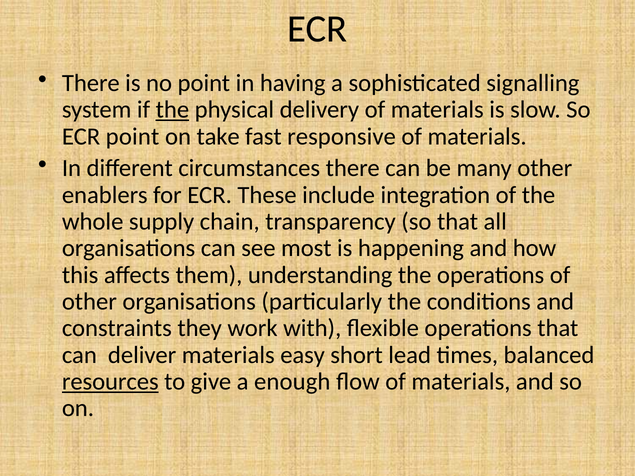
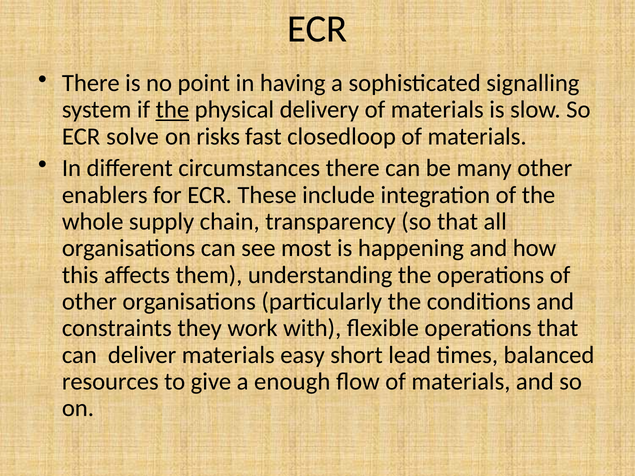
ECR point: point -> solve
take: take -> risks
responsive: responsive -> closedloop
resources underline: present -> none
